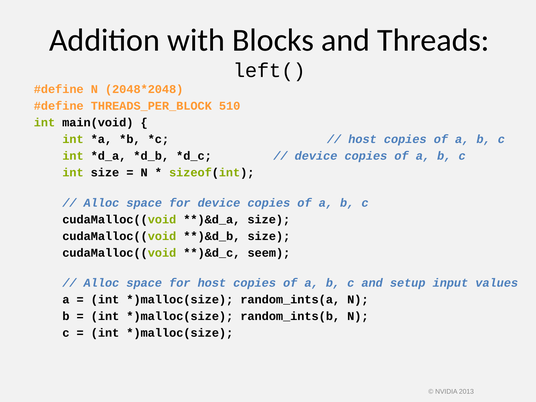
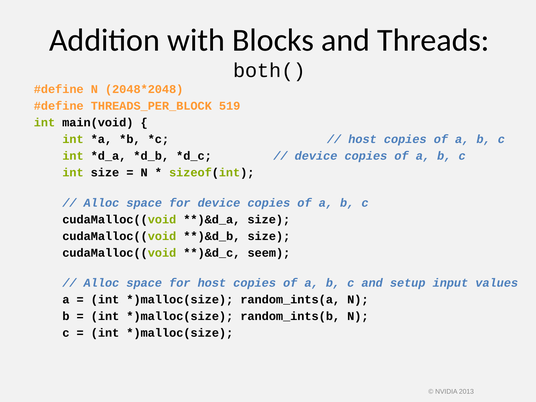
left(: left( -> both(
510: 510 -> 519
